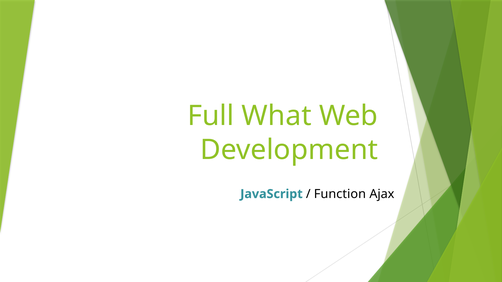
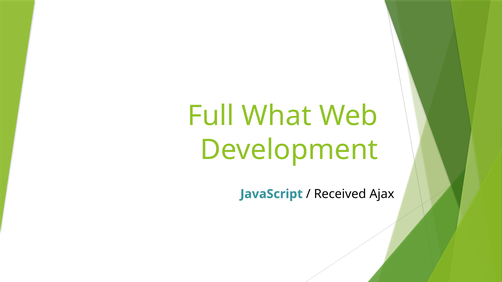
Function: Function -> Received
